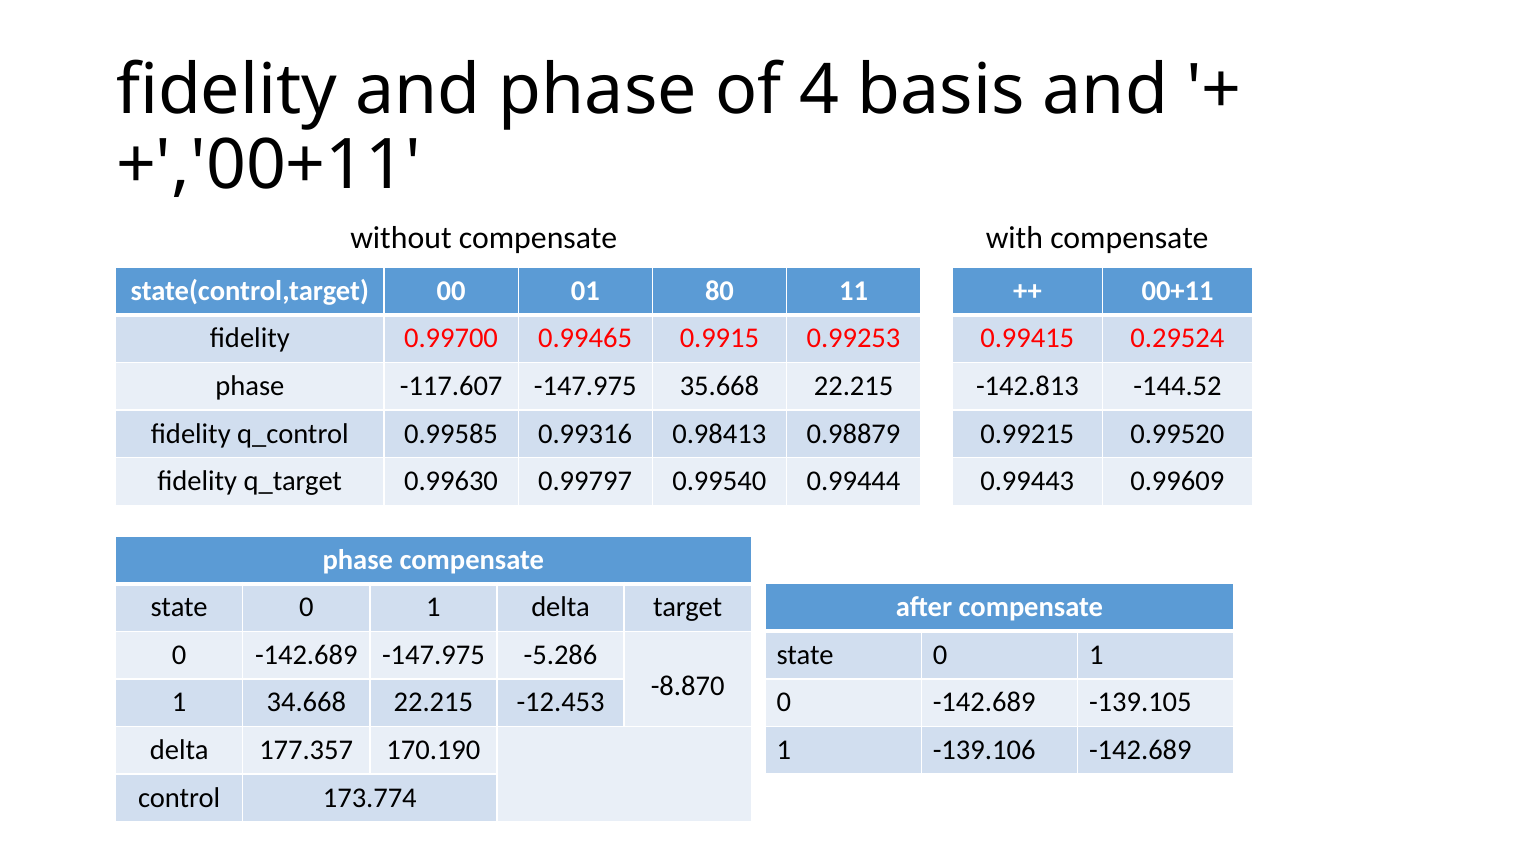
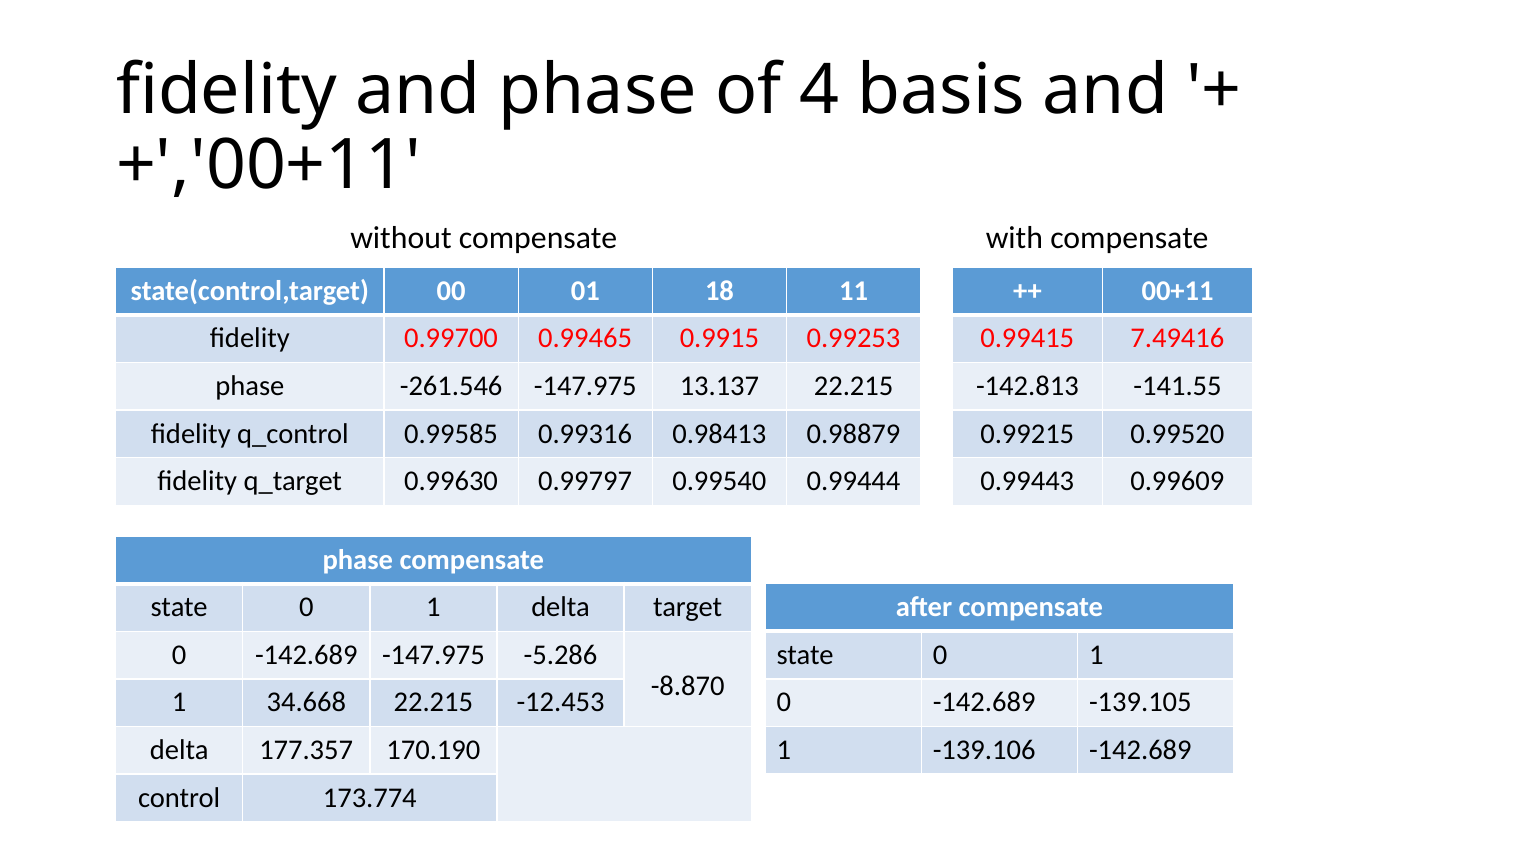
80: 80 -> 18
0.29524: 0.29524 -> 7.49416
-117.607: -117.607 -> -261.546
35.668: 35.668 -> 13.137
-144.52: -144.52 -> -141.55
